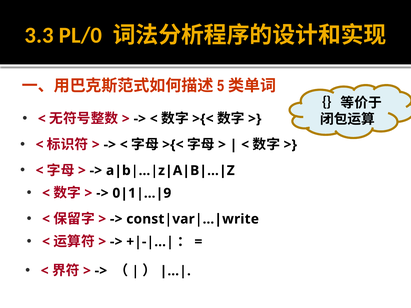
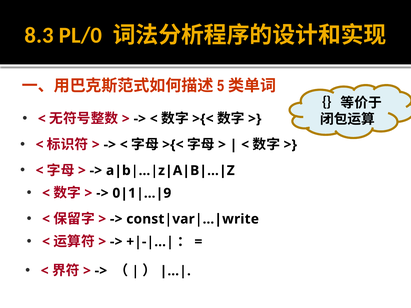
3.3: 3.3 -> 8.3
